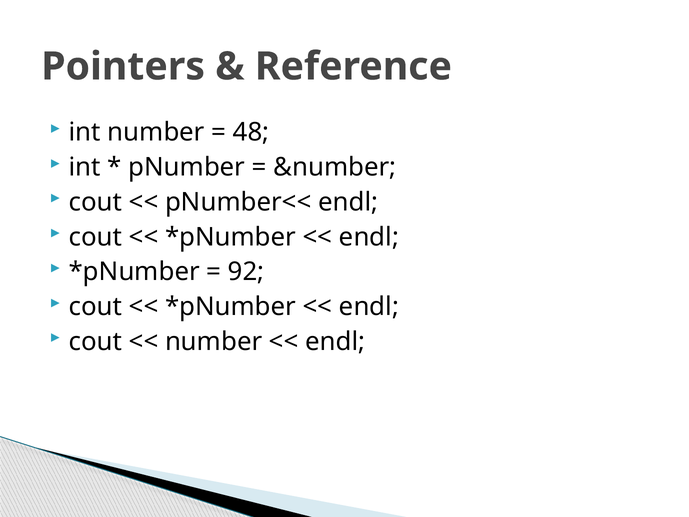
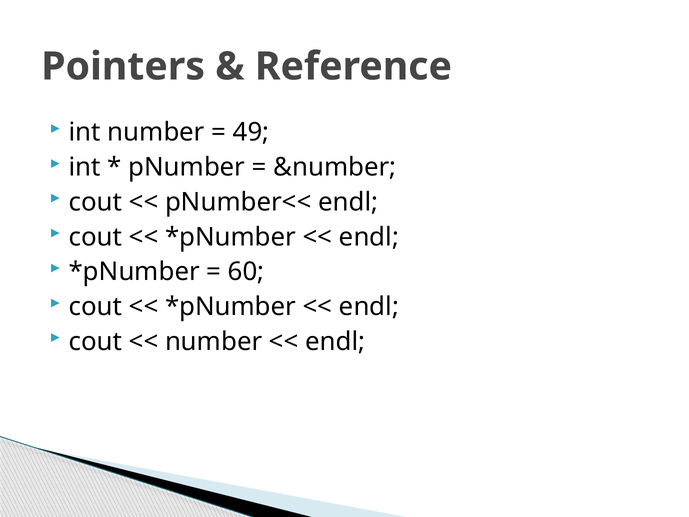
48: 48 -> 49
92: 92 -> 60
